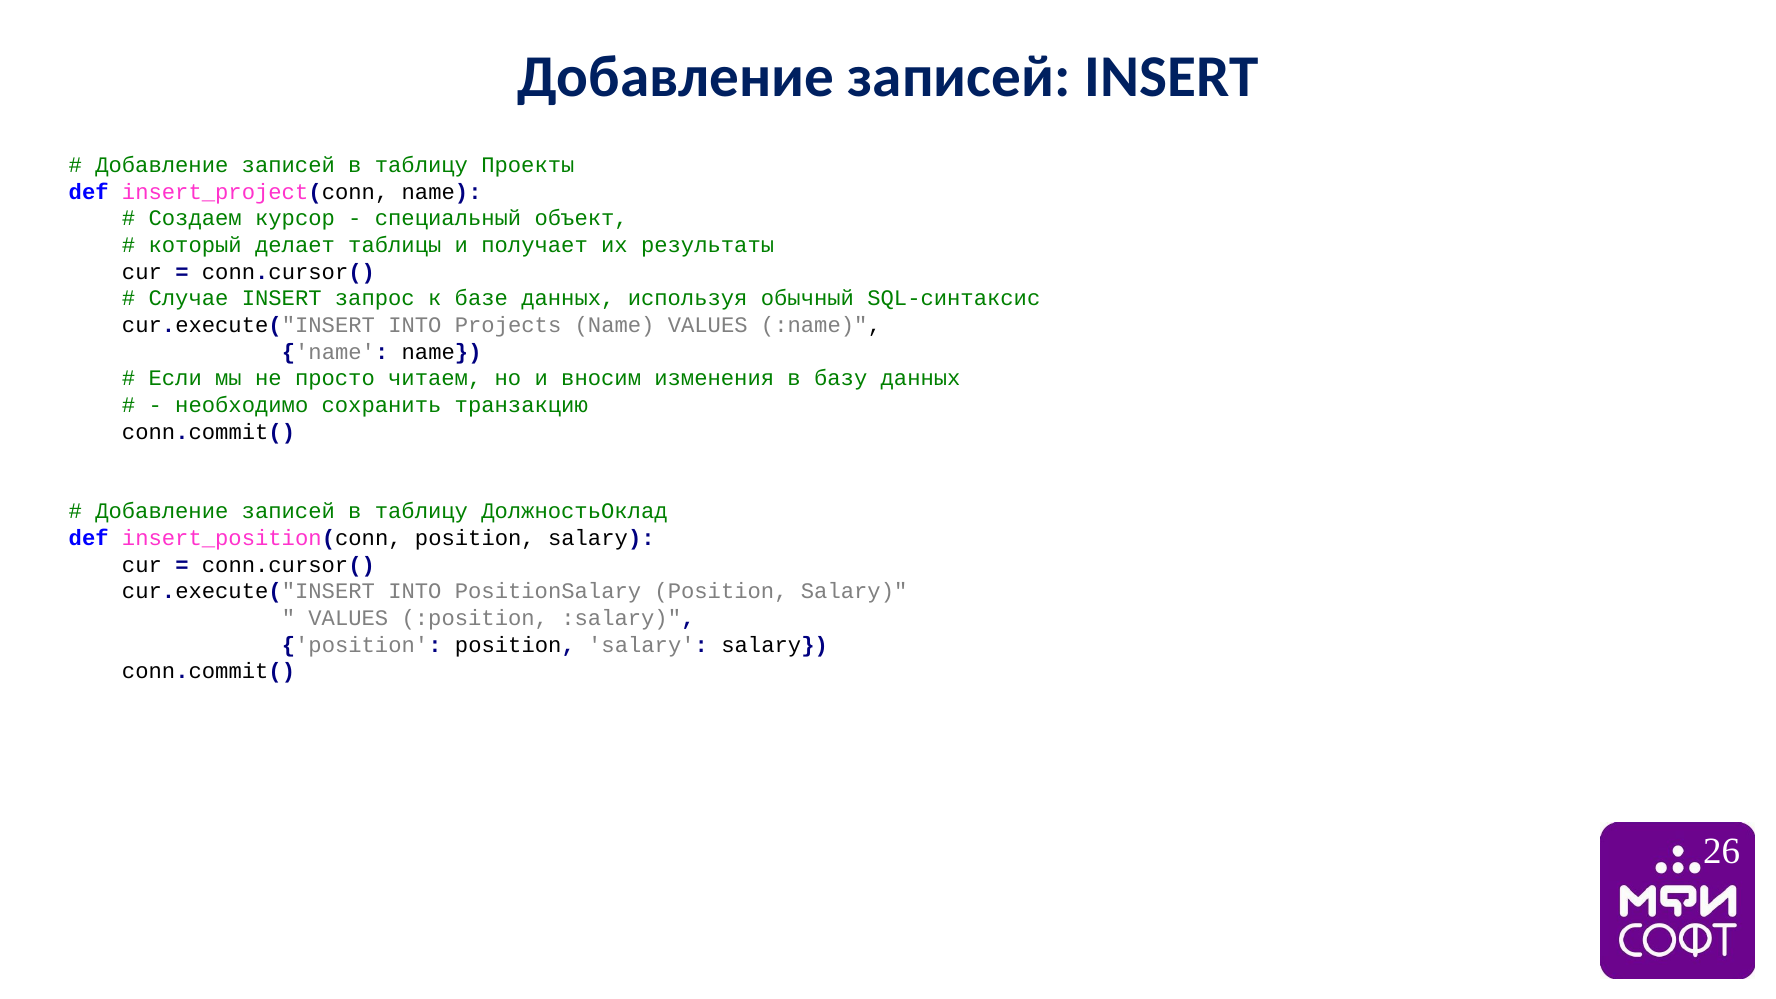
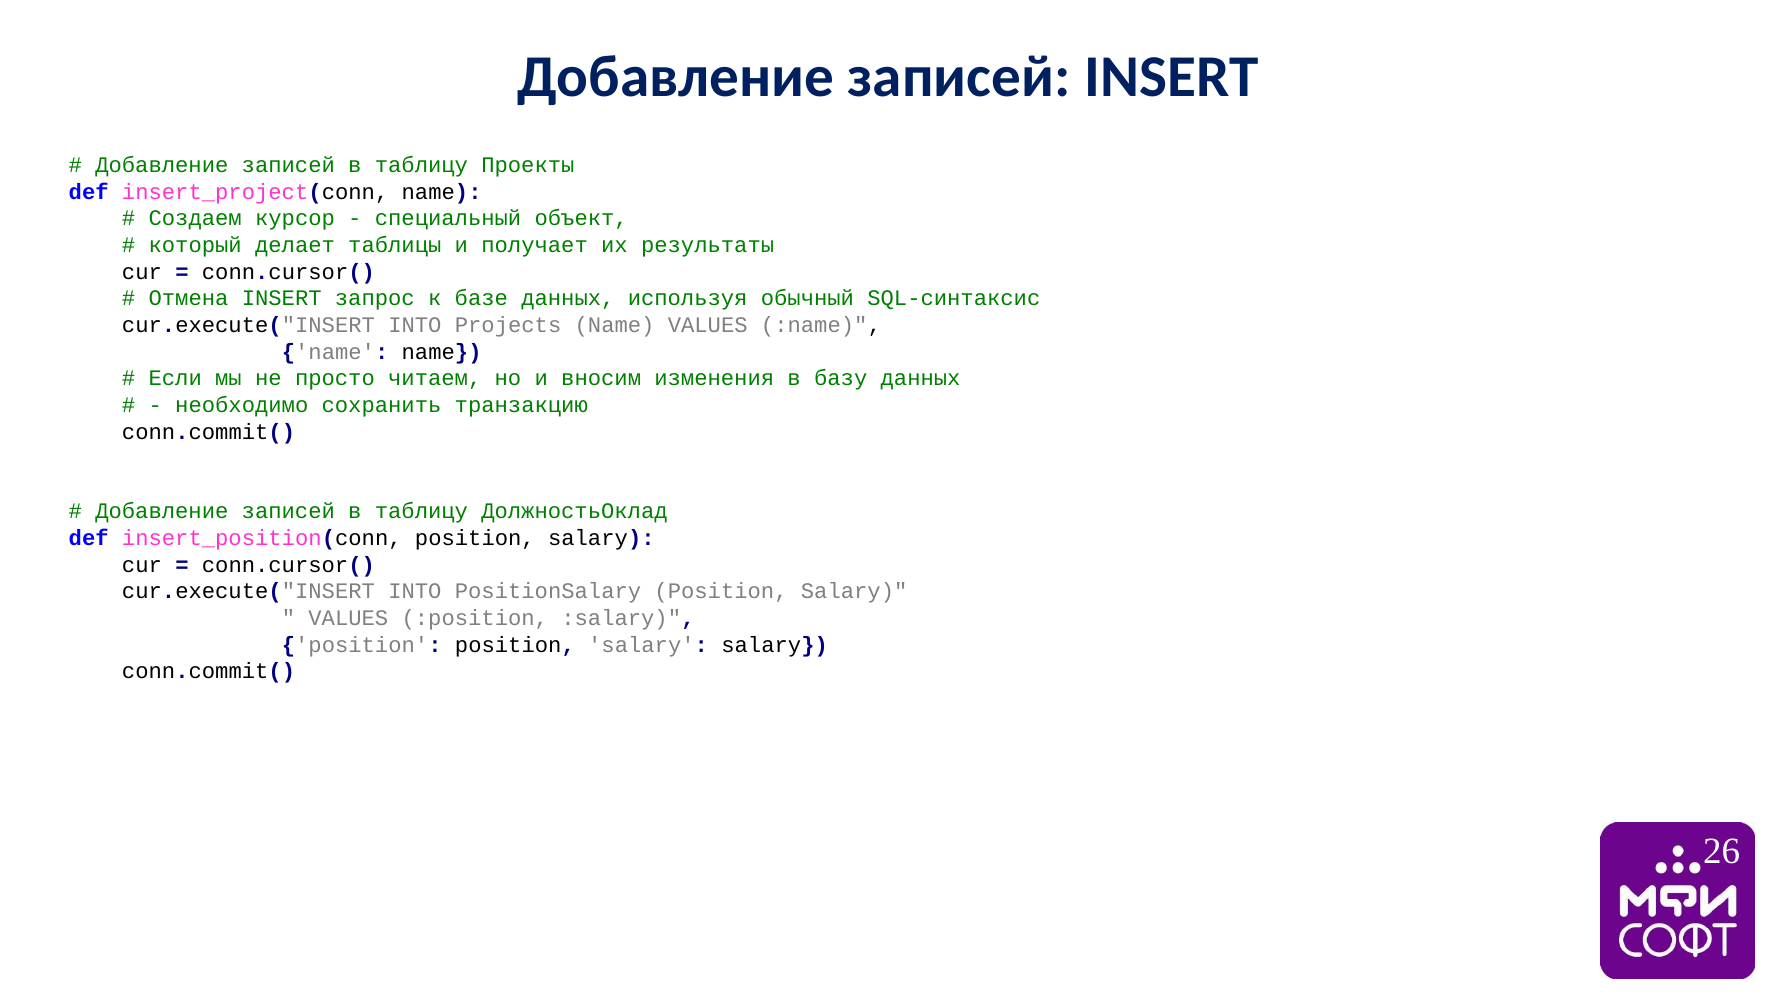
Случае: Случае -> Отмена
